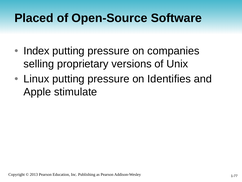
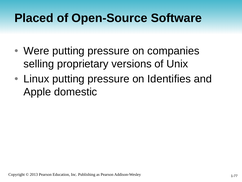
Index: Index -> Were
stimulate: stimulate -> domestic
